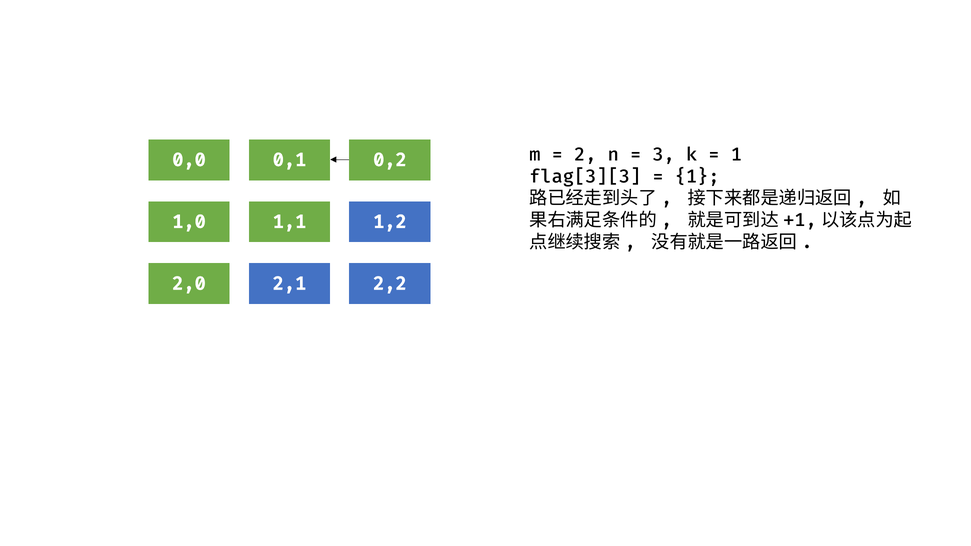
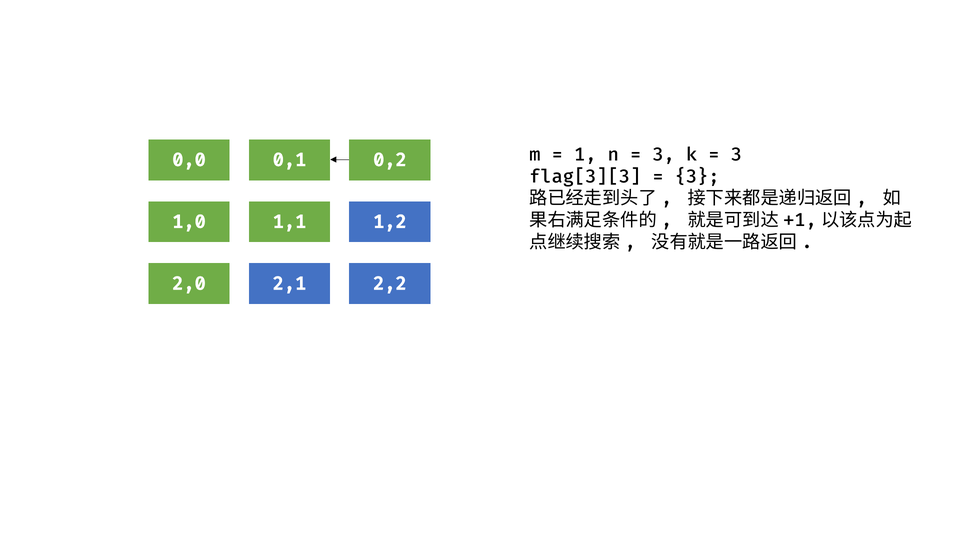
2: 2 -> 1
1 at (736, 155): 1 -> 3
1 at (697, 177): 1 -> 3
